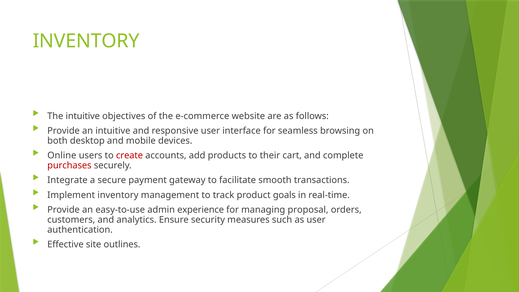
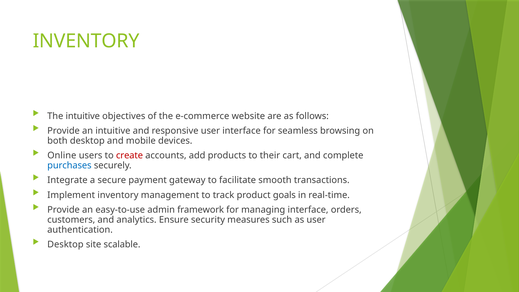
purchases colour: red -> blue
experience: experience -> framework
managing proposal: proposal -> interface
Effective at (65, 244): Effective -> Desktop
outlines: outlines -> scalable
